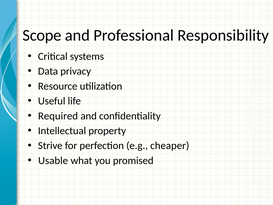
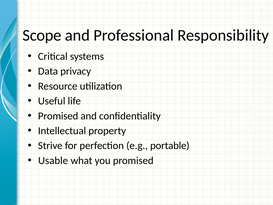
Required at (58, 116): Required -> Promised
cheaper: cheaper -> portable
